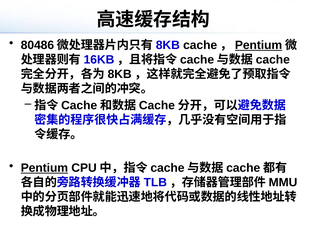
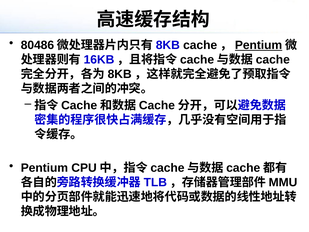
Pentium at (44, 168) underline: present -> none
